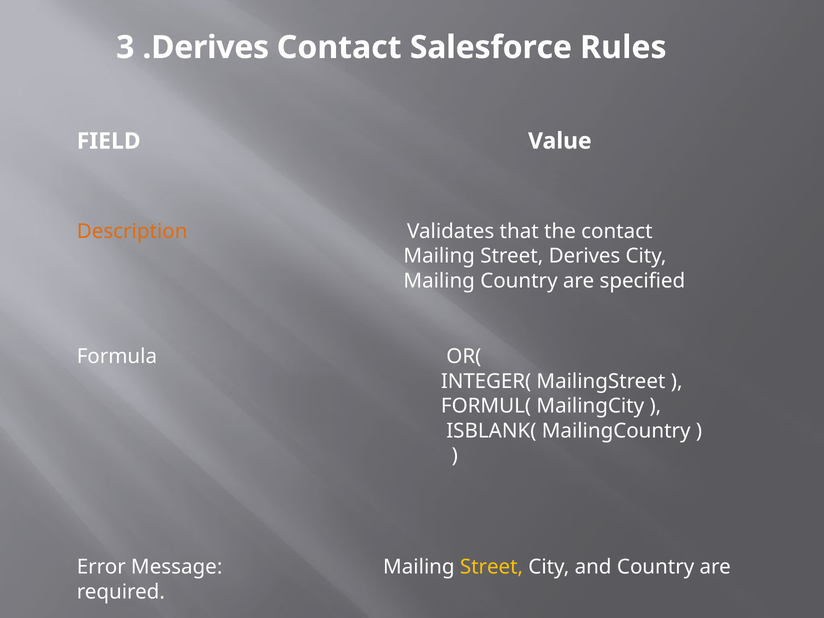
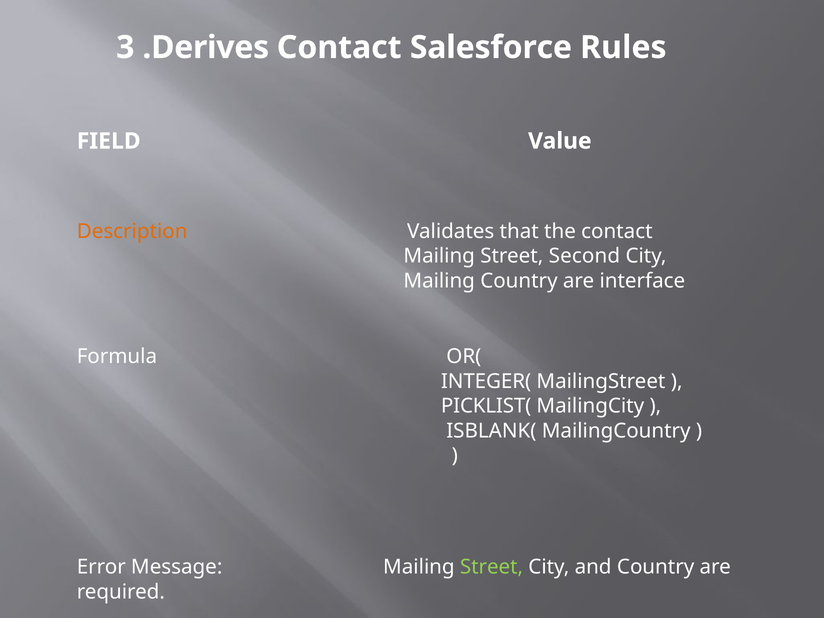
Derives: Derives -> Second
specified: specified -> interface
FORMUL(: FORMUL( -> PICKLIST(
Street at (492, 567) colour: yellow -> light green
